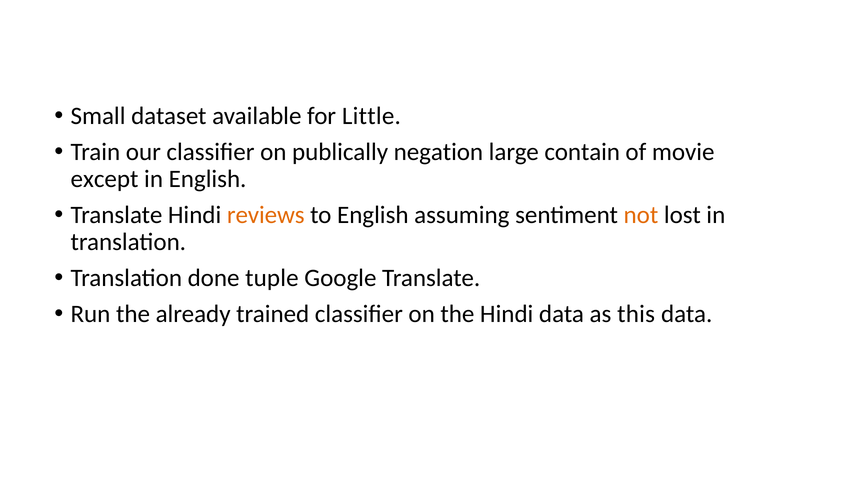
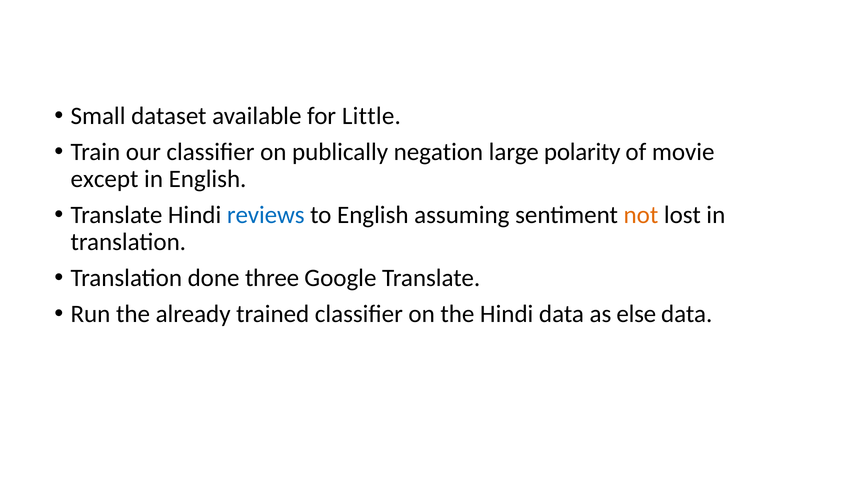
contain: contain -> polarity
reviews colour: orange -> blue
tuple: tuple -> three
this: this -> else
